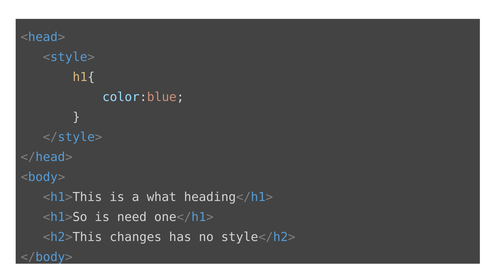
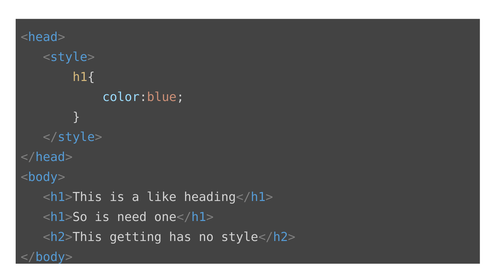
what: what -> like
changes: changes -> getting
